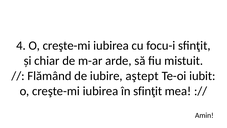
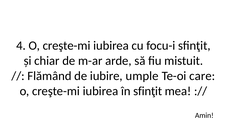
aştept: aştept -> umple
iubit: iubit -> care
